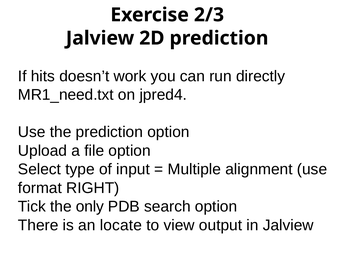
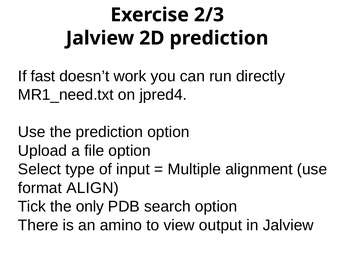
hits: hits -> fast
RIGHT: RIGHT -> ALIGN
locate: locate -> amino
